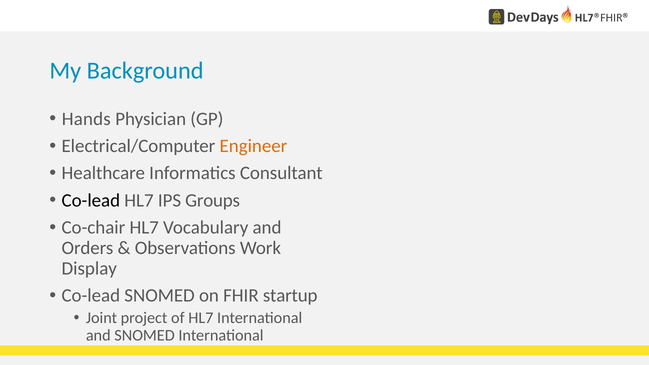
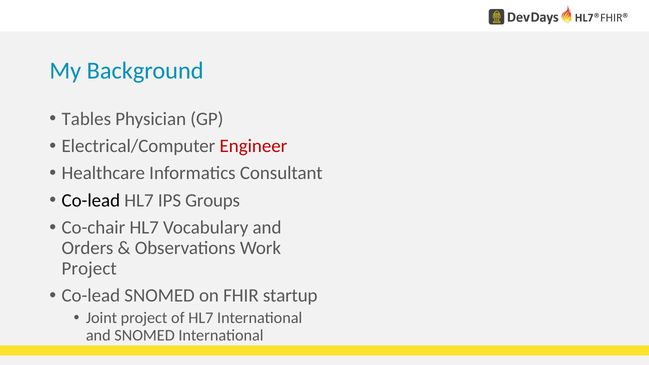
Hands: Hands -> Tables
Engineer colour: orange -> red
Display at (89, 269): Display -> Project
